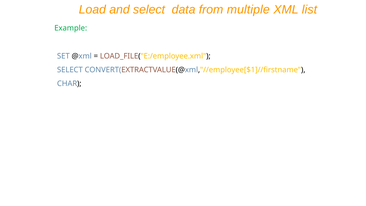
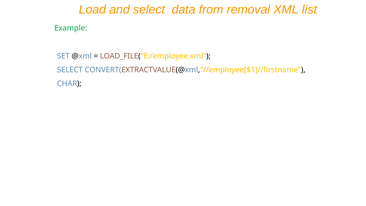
multiple: multiple -> removal
